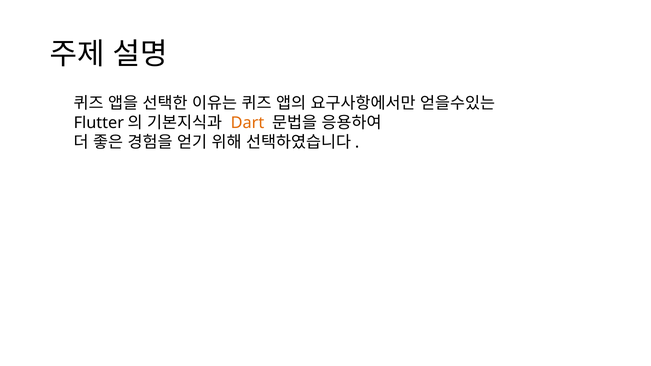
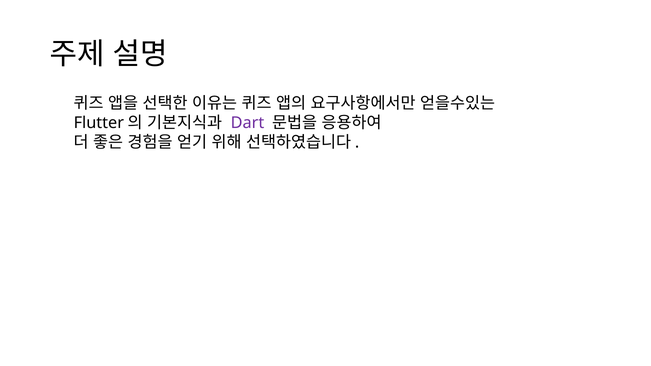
Dart colour: orange -> purple
